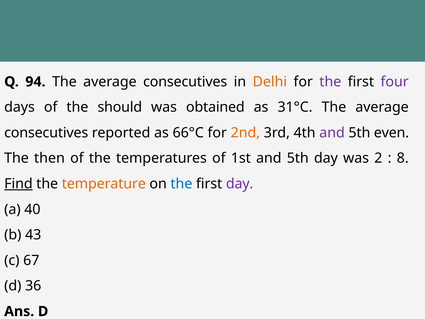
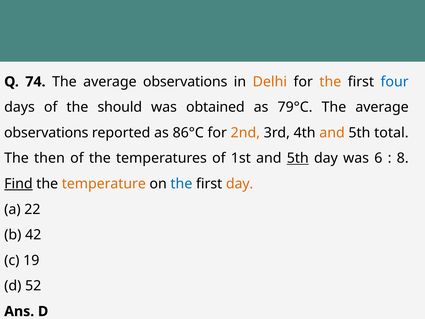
94: 94 -> 74
consecutives at (185, 82): consecutives -> observations
the at (330, 82) colour: purple -> orange
four colour: purple -> blue
31°C: 31°C -> 79°C
consecutives at (46, 133): consecutives -> observations
66°C: 66°C -> 86°C
and at (332, 133) colour: purple -> orange
even: even -> total
5th at (298, 158) underline: none -> present
2: 2 -> 6
day at (240, 184) colour: purple -> orange
40: 40 -> 22
43: 43 -> 42
67: 67 -> 19
36: 36 -> 52
